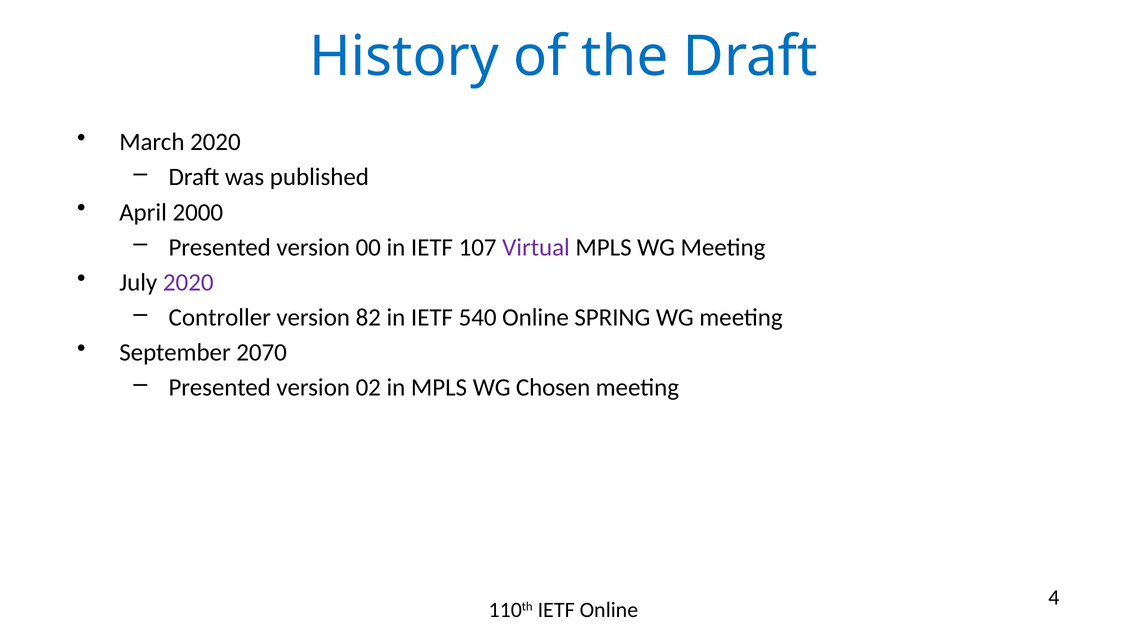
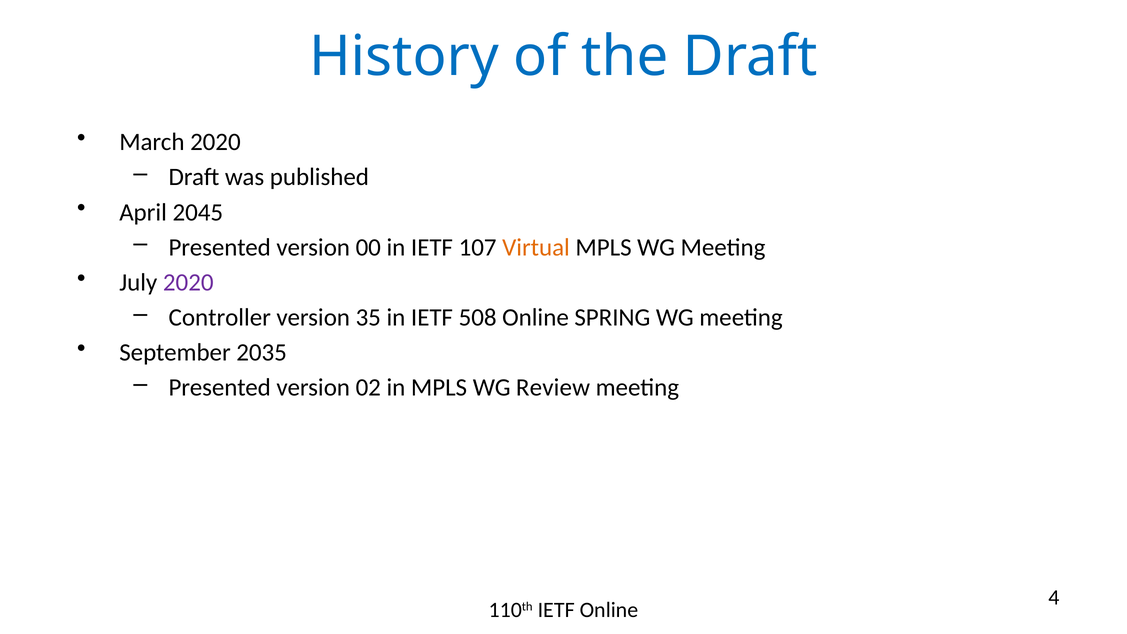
2000: 2000 -> 2045
Virtual colour: purple -> orange
82: 82 -> 35
540: 540 -> 508
2070: 2070 -> 2035
Chosen: Chosen -> Review
